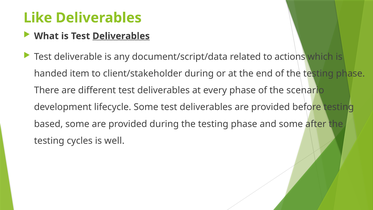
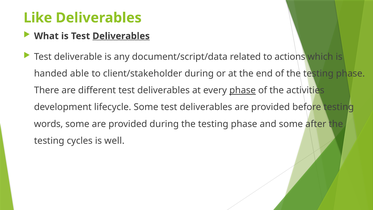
item: item -> able
phase at (243, 90) underline: none -> present
scenario: scenario -> activities
based: based -> words
